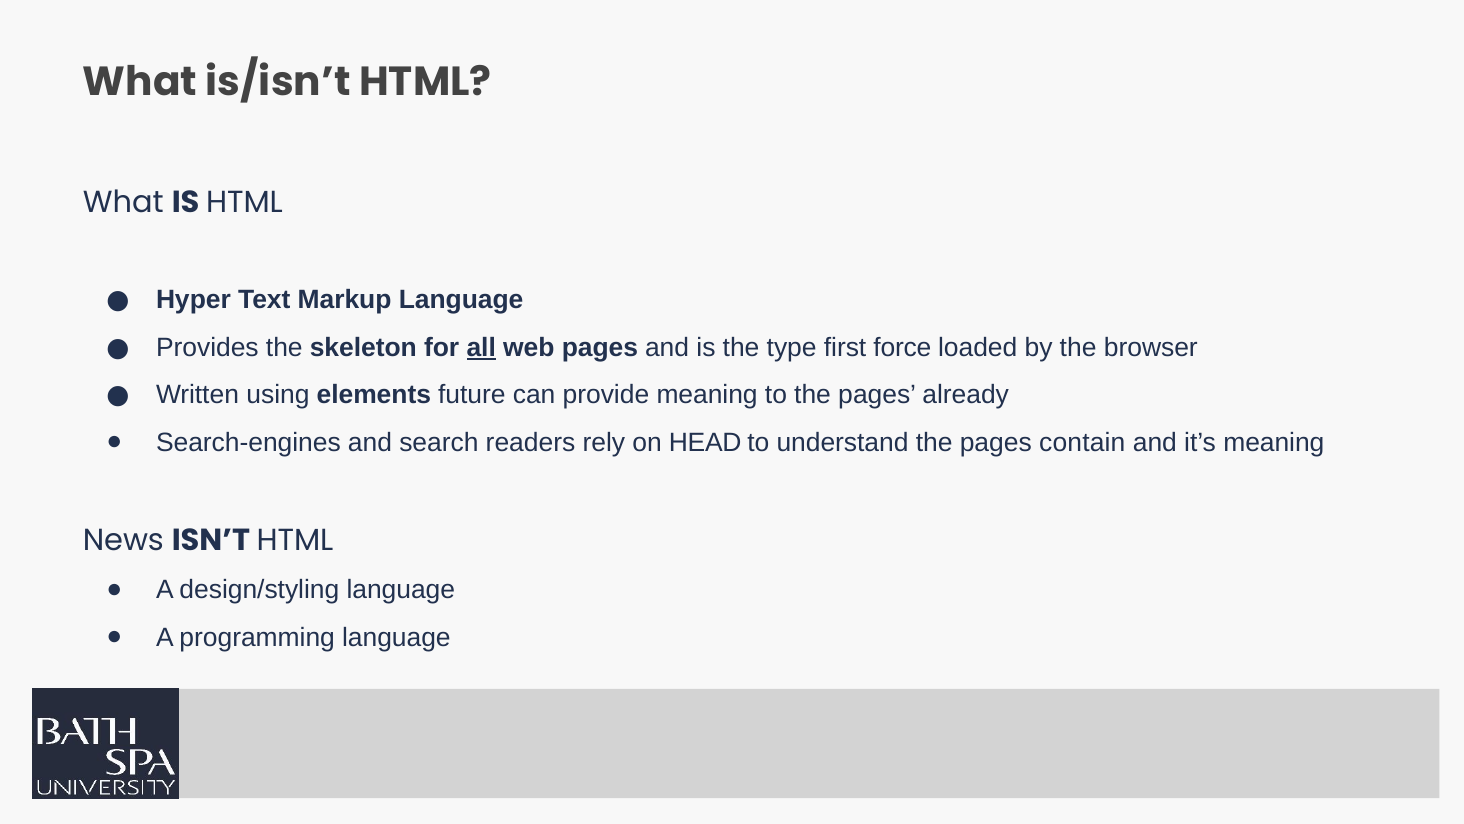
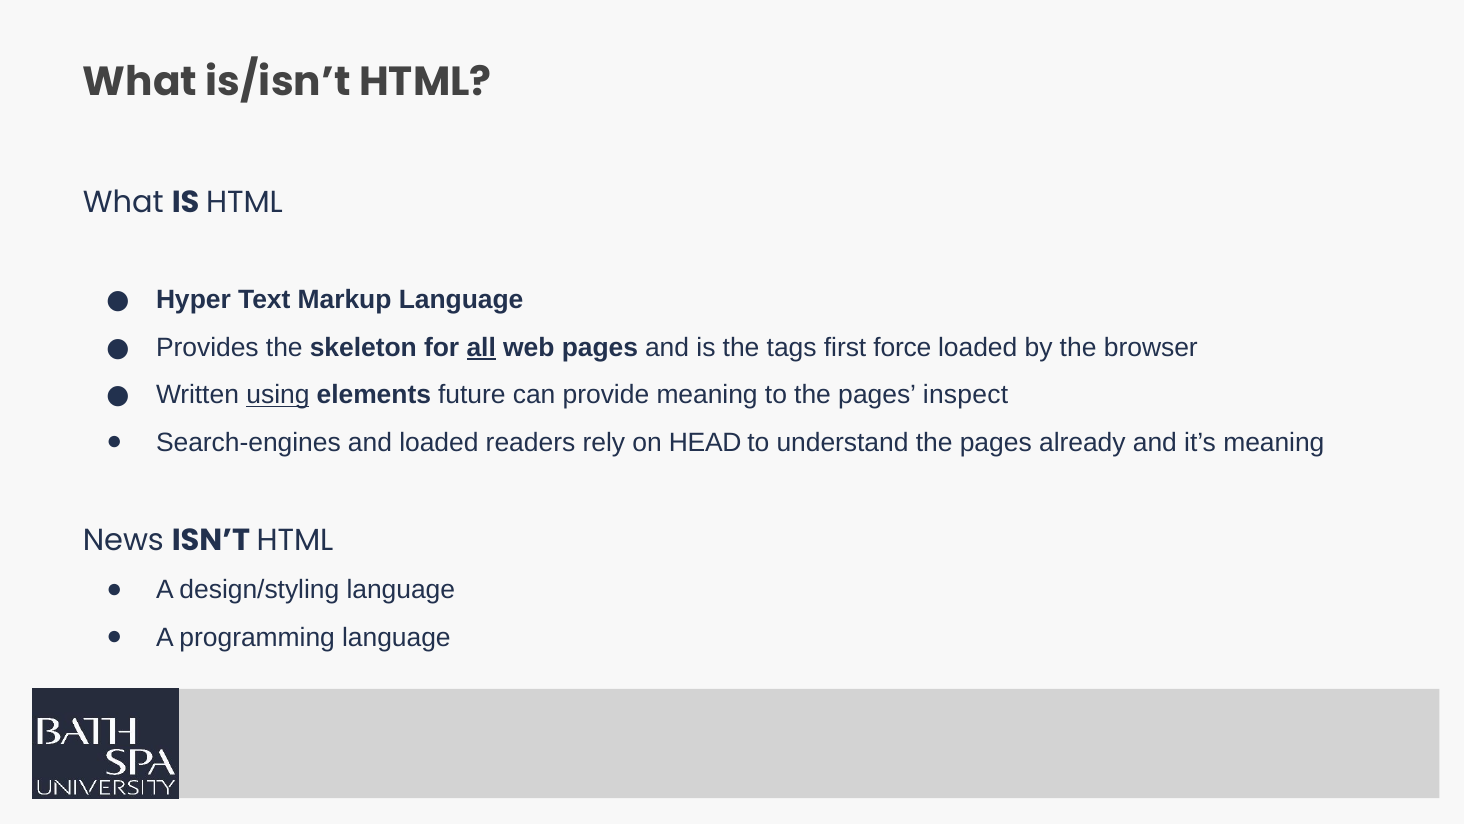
type: type -> tags
using underline: none -> present
already: already -> inspect
and search: search -> loaded
contain: contain -> already
